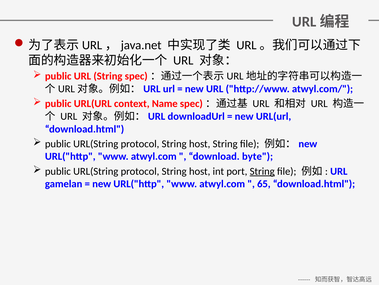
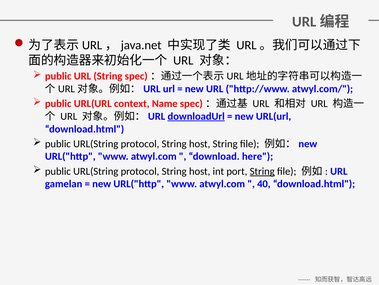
downloadUrl underline: none -> present
byte: byte -> here
65: 65 -> 40
